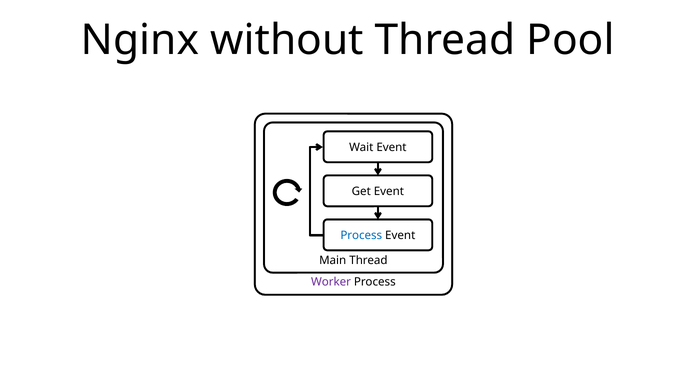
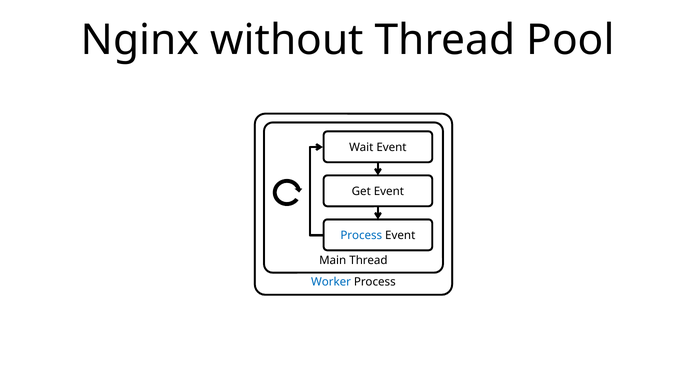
Worker colour: purple -> blue
